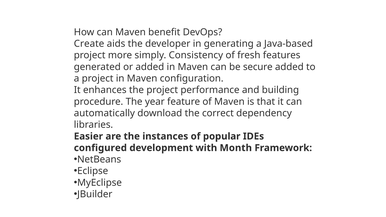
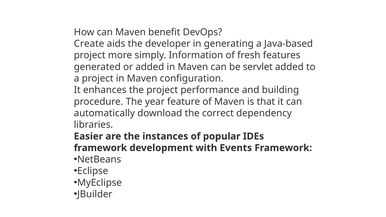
Consistency: Consistency -> Information
secure: secure -> servlet
configured at (100, 148): configured -> framework
Month: Month -> Events
